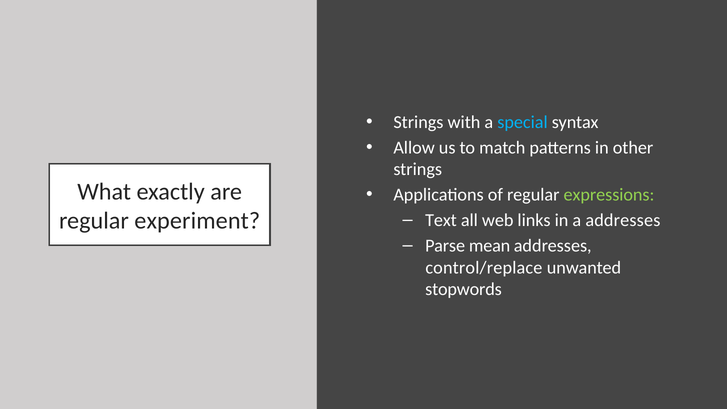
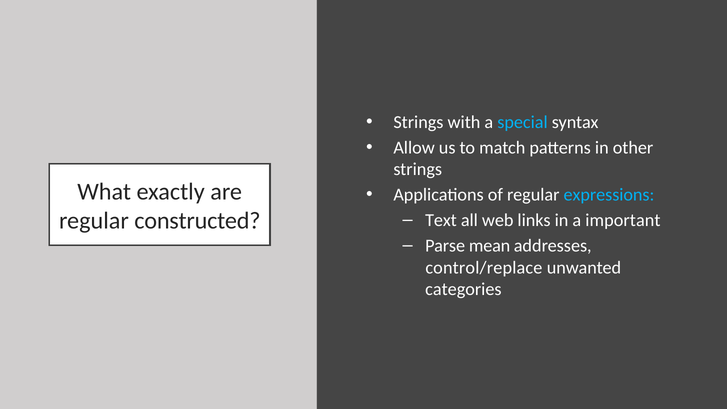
expressions colour: light green -> light blue
a addresses: addresses -> important
experiment: experiment -> constructed
stopwords: stopwords -> categories
